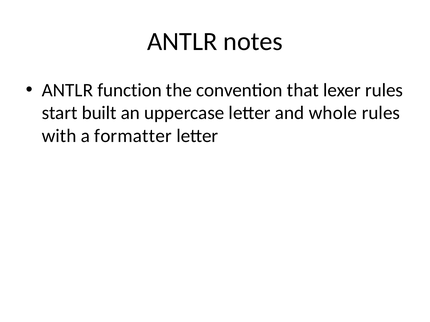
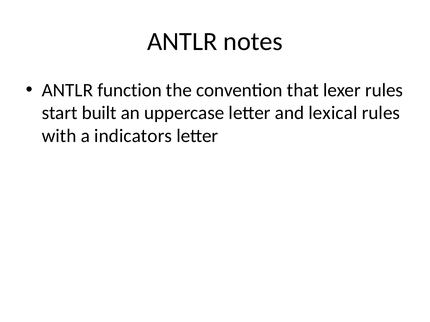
whole: whole -> lexical
formatter: formatter -> indicators
